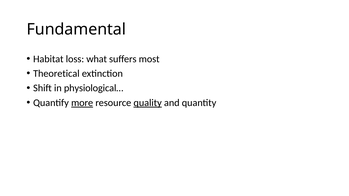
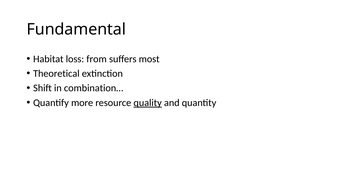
what: what -> from
physiological…: physiological… -> combination…
more underline: present -> none
